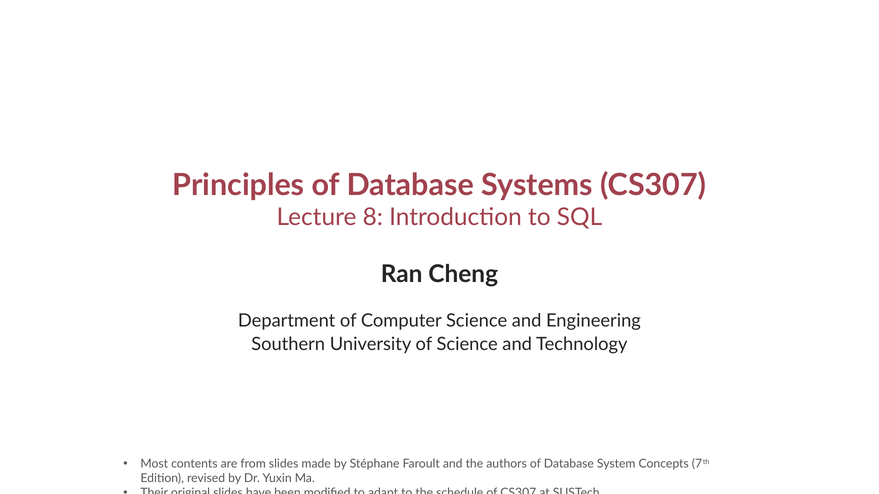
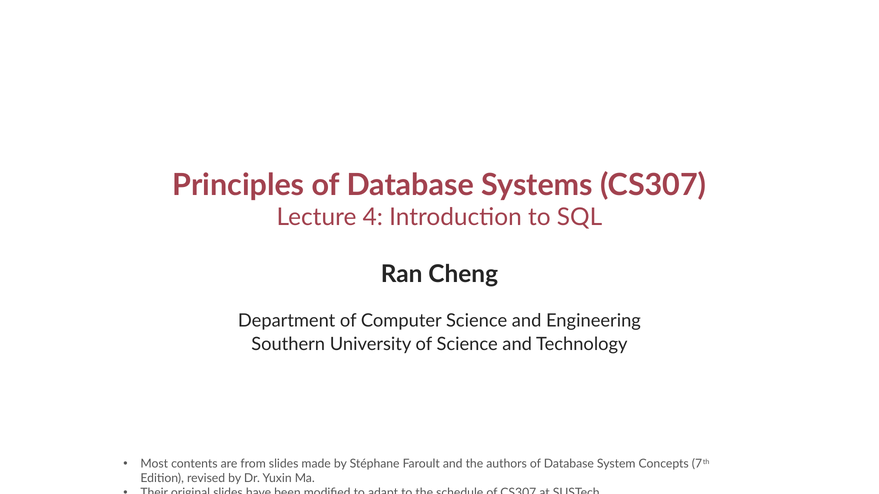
8: 8 -> 4
